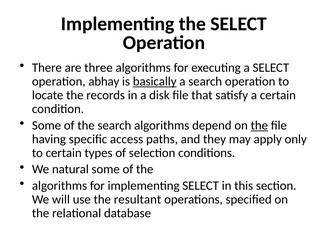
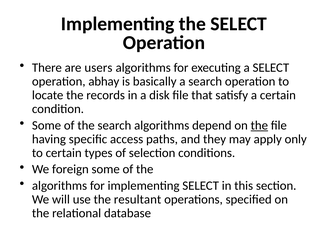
three: three -> users
basically underline: present -> none
natural: natural -> foreign
